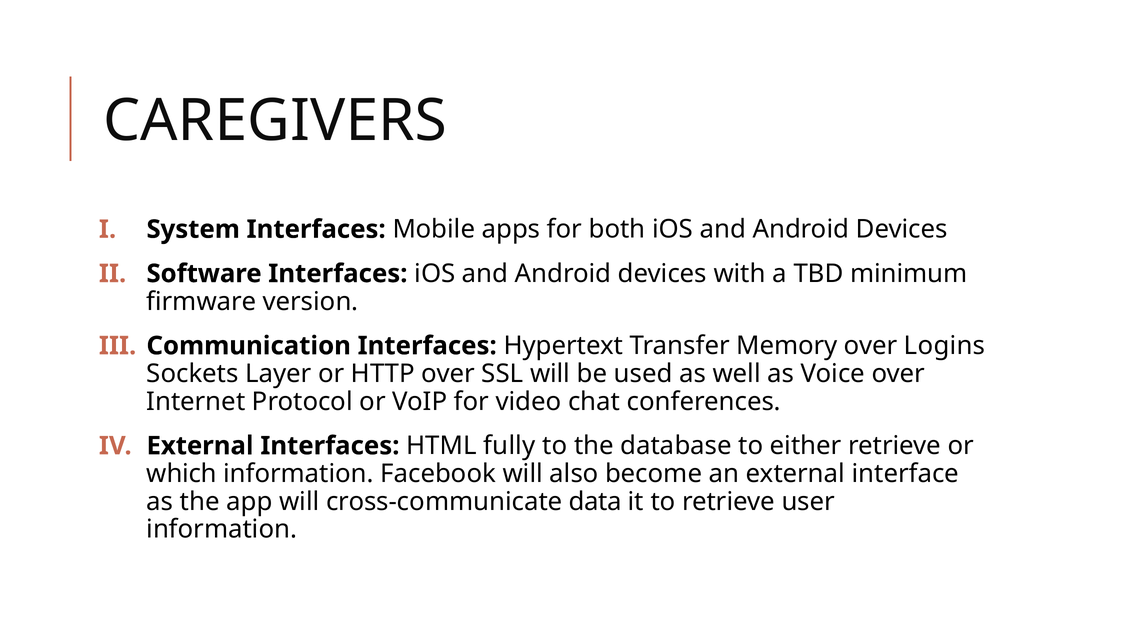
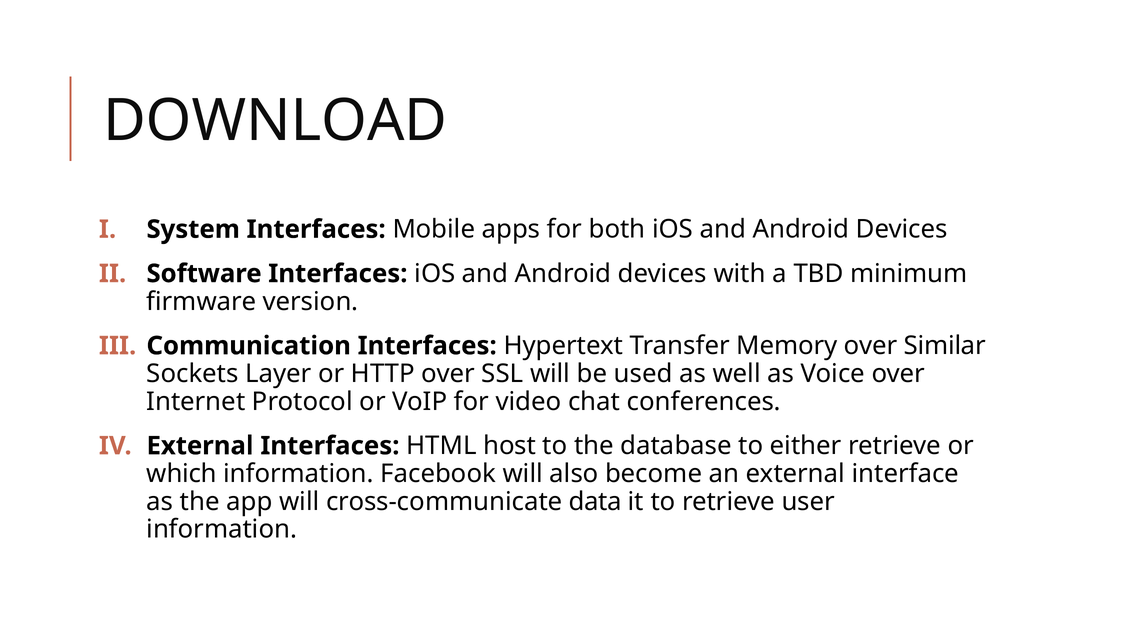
CAREGIVERS: CAREGIVERS -> DOWNLOAD
Logins: Logins -> Similar
fully: fully -> host
